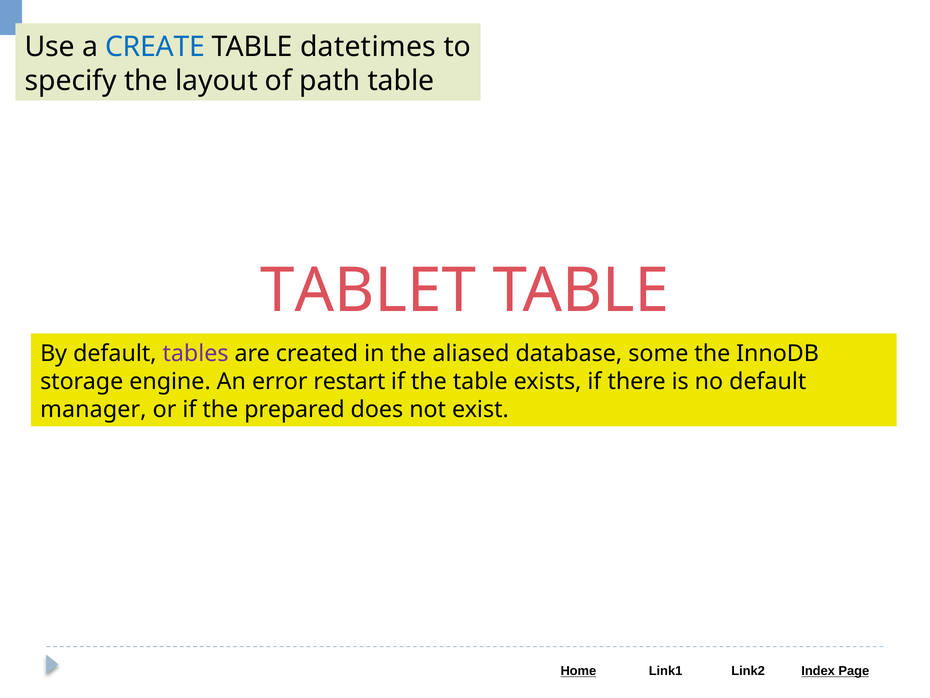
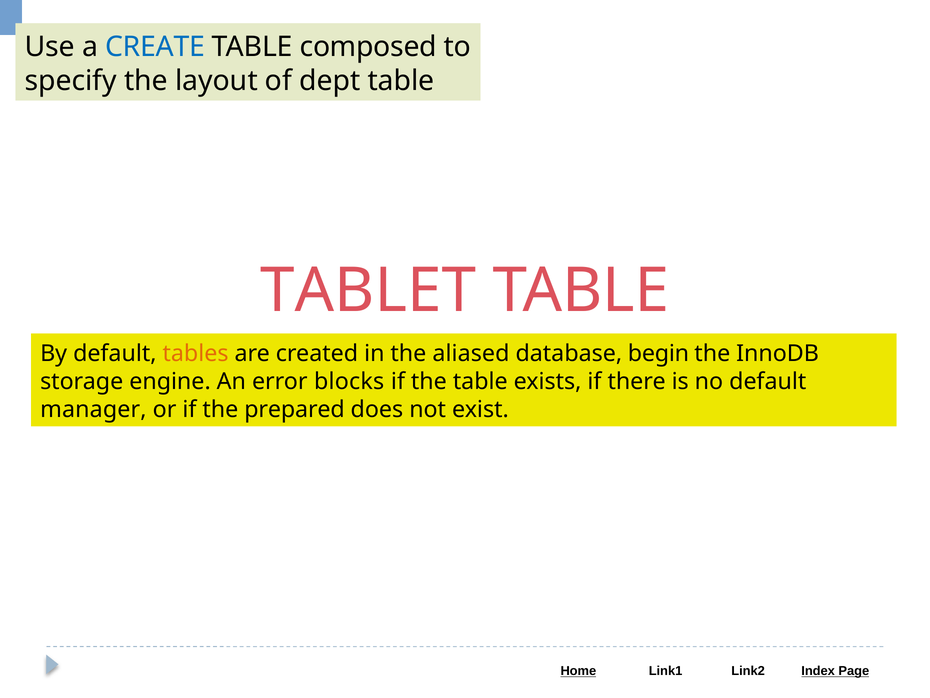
datetimes: datetimes -> composed
path: path -> dept
tables colour: purple -> orange
some: some -> begin
restart: restart -> blocks
